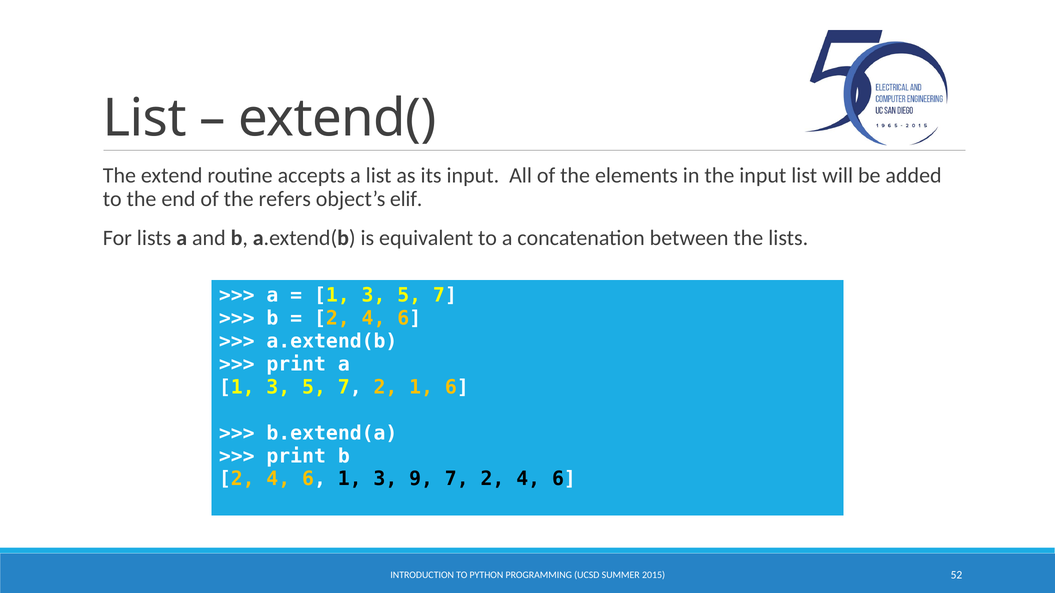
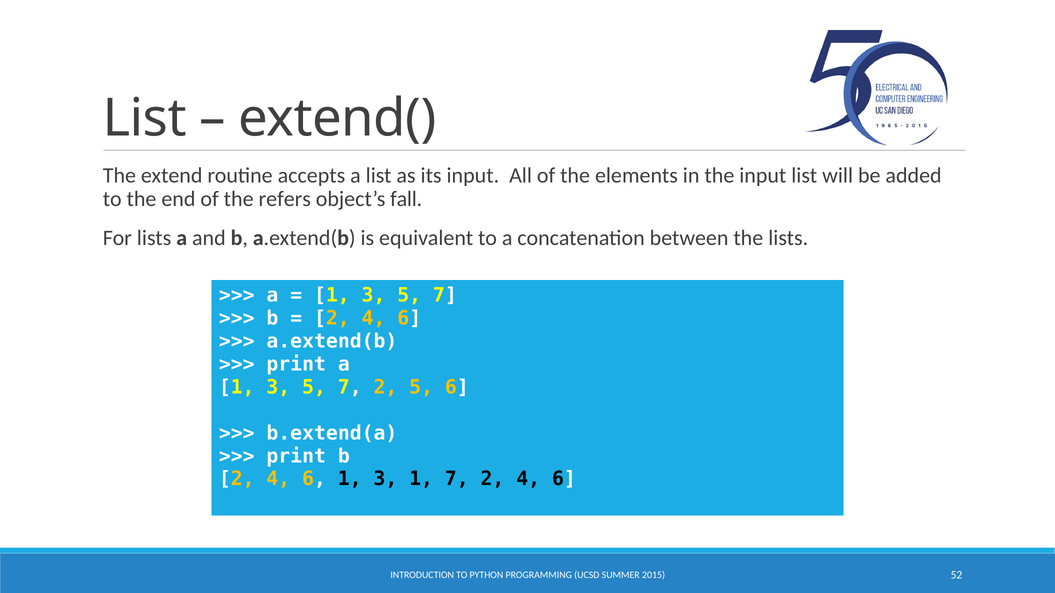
elif: elif -> fall
2 1: 1 -> 5
3 9: 9 -> 1
